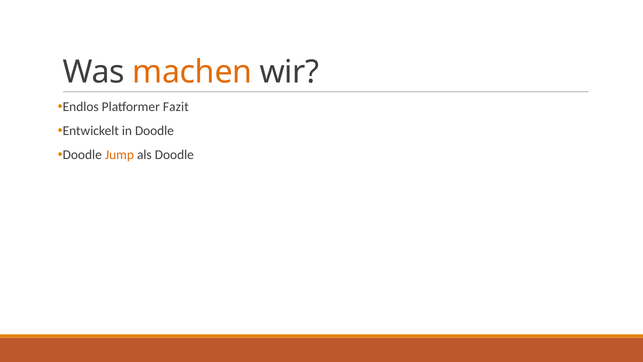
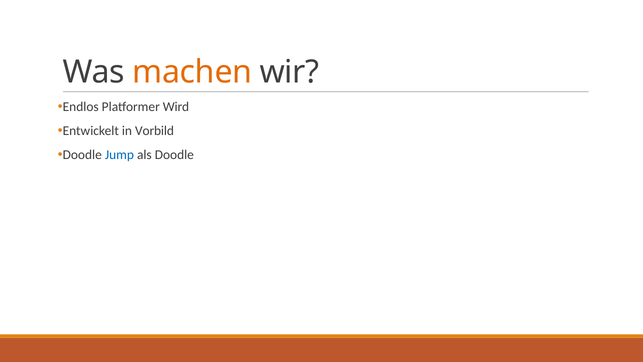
Fazit: Fazit -> Wird
in Doodle: Doodle -> Vorbild
Jump colour: orange -> blue
